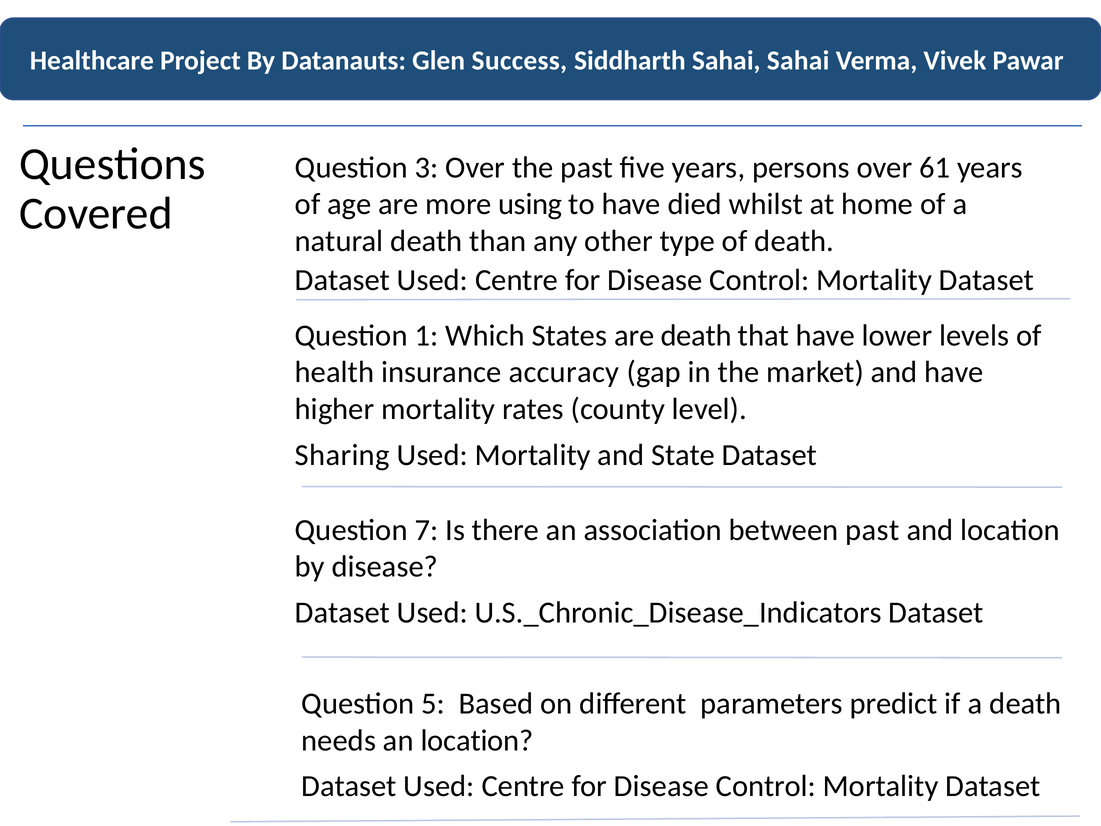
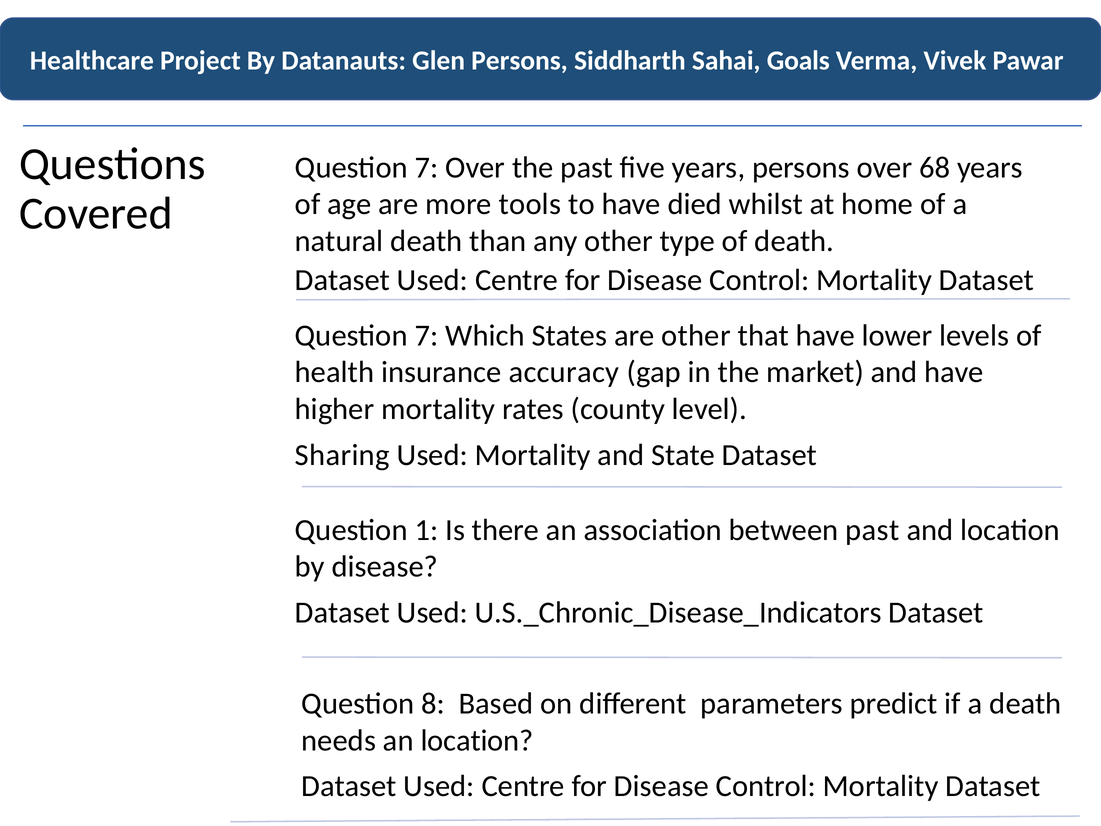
Glen Success: Success -> Persons
Sahai Sahai: Sahai -> Goals
3 at (427, 167): 3 -> 7
61: 61 -> 68
using: using -> tools
1 at (427, 336): 1 -> 7
are death: death -> other
7: 7 -> 1
5: 5 -> 8
